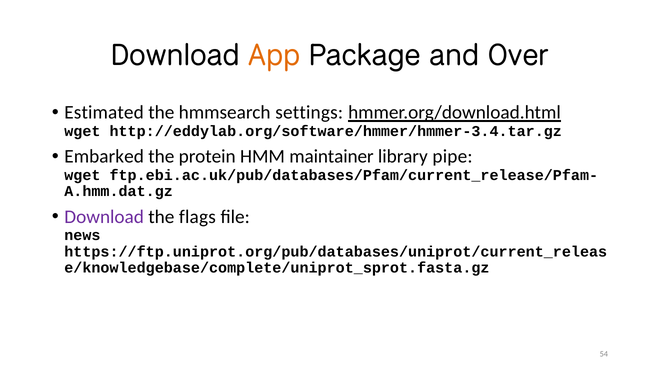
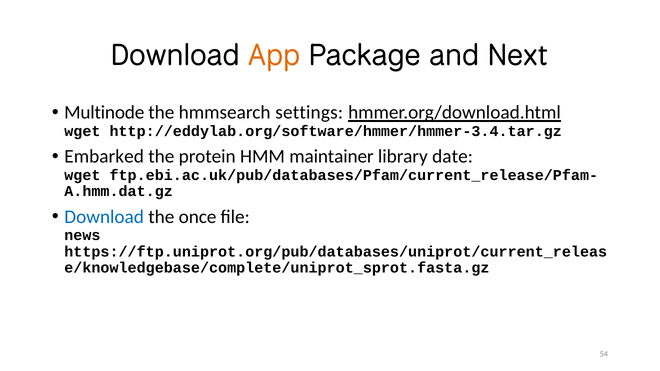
Over: Over -> Next
Estimated: Estimated -> Multinode
pipe: pipe -> date
Download at (104, 217) colour: purple -> blue
flags: flags -> once
